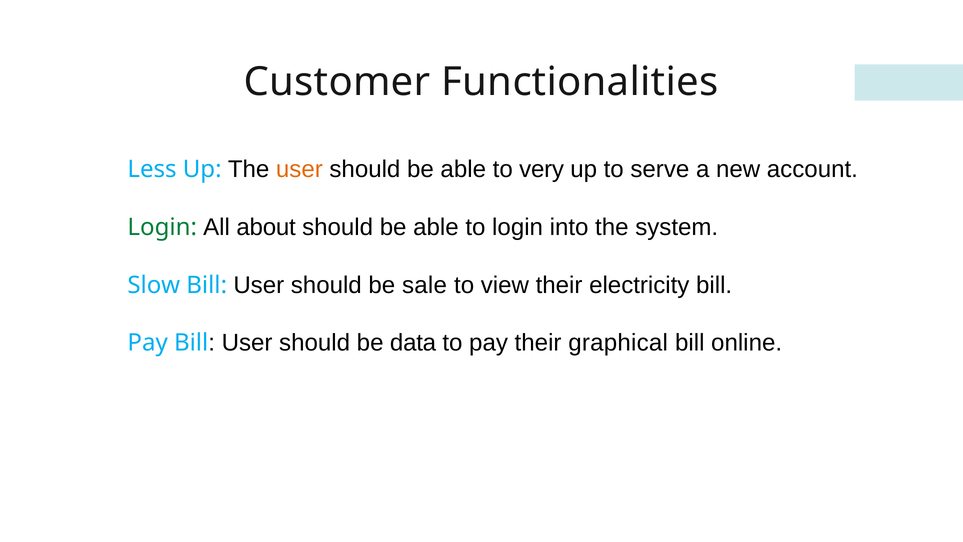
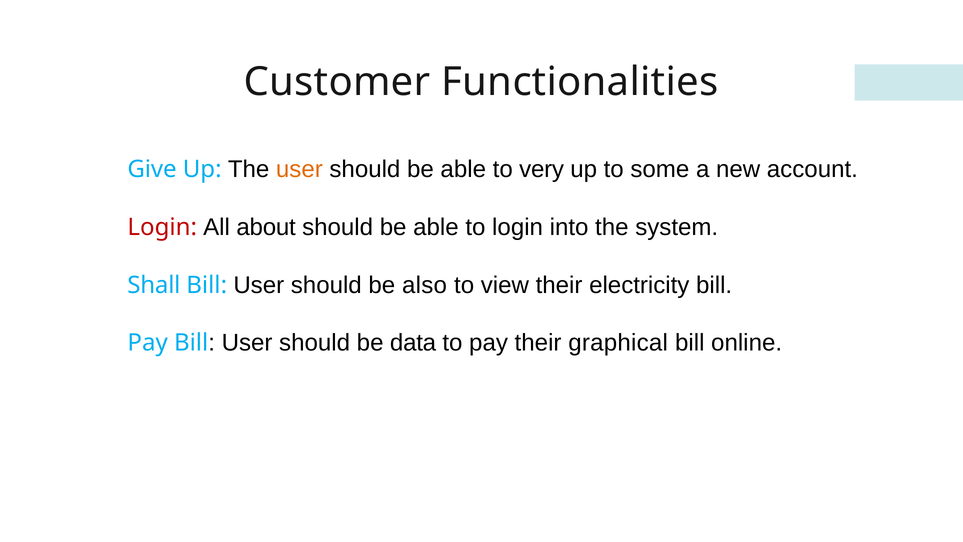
Less: Less -> Give
serve: serve -> some
Login at (162, 227) colour: green -> red
Slow: Slow -> Shall
sale: sale -> also
